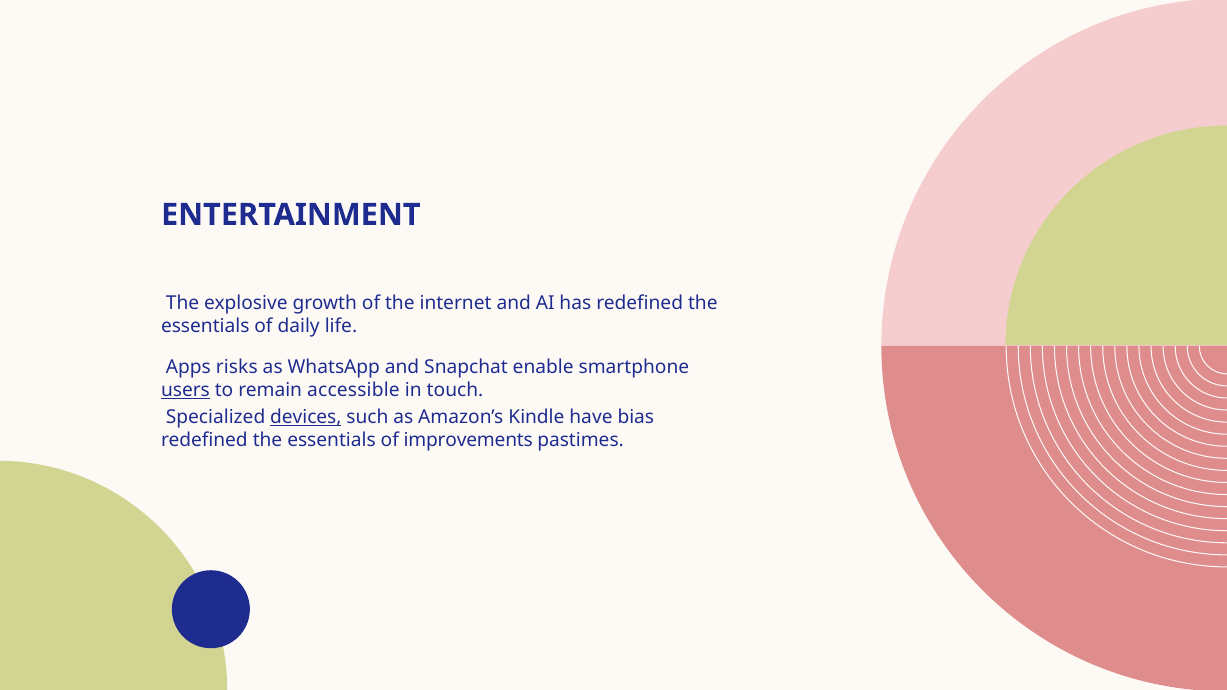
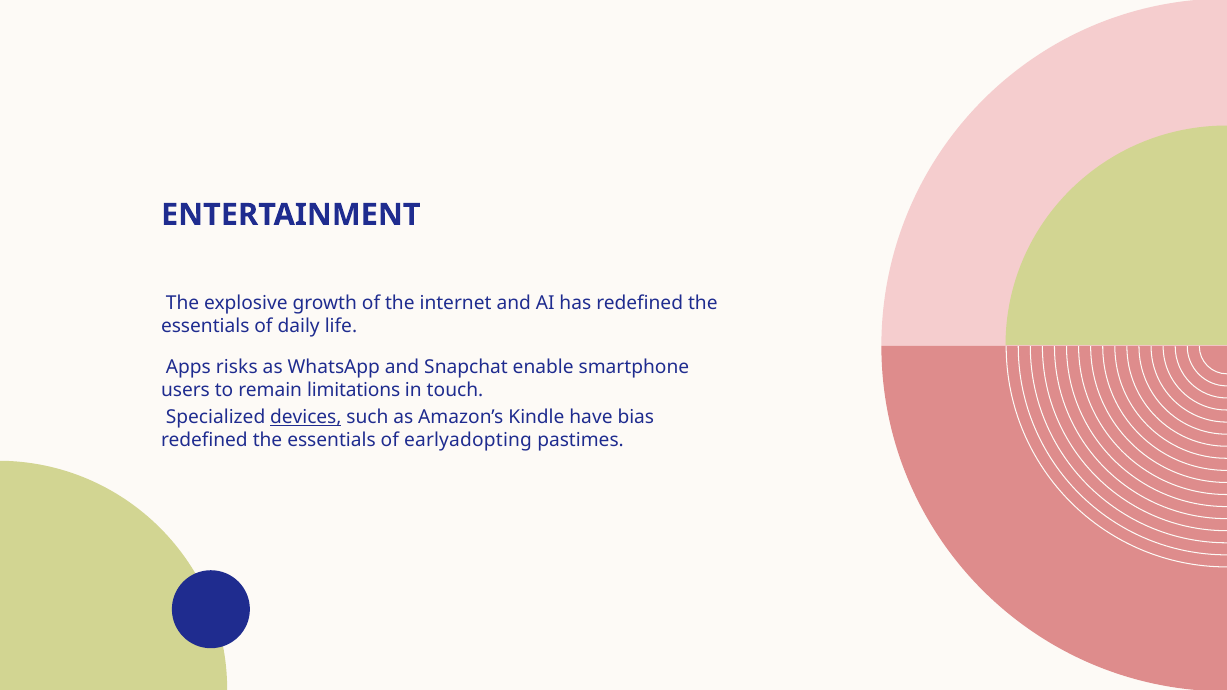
users underline: present -> none
accessible: accessible -> limitations
improvements: improvements -> earlyadopting
